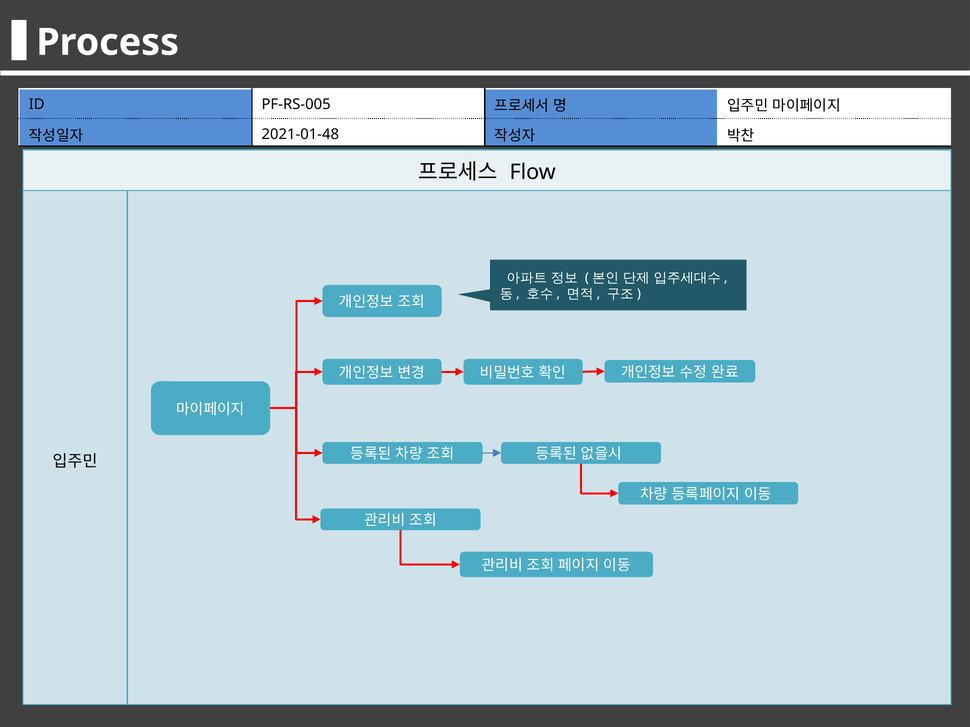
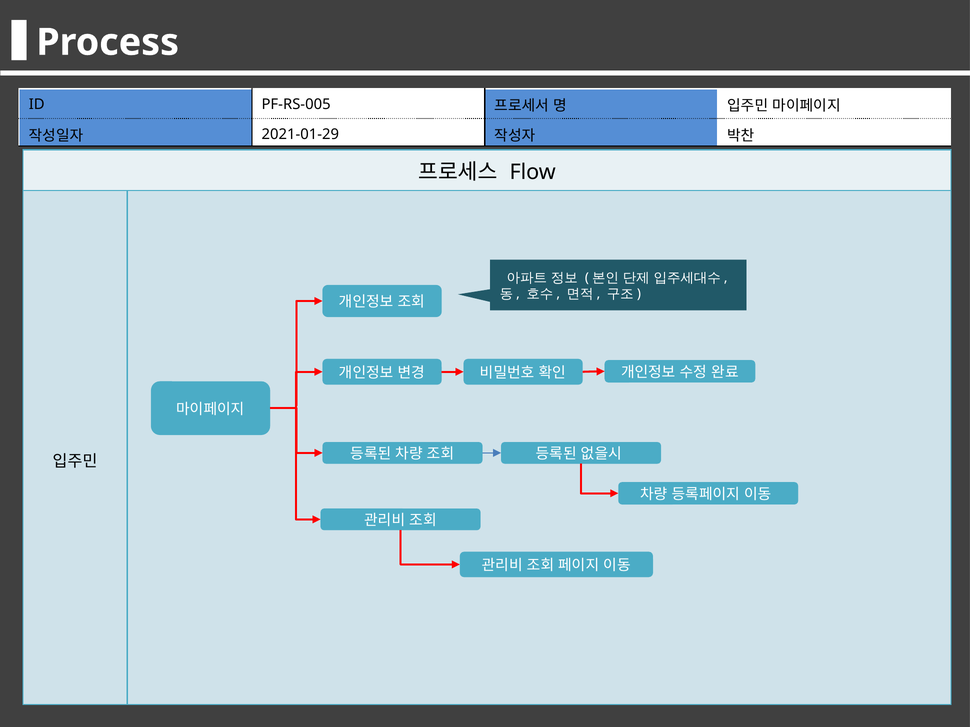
2021-01-48: 2021-01-48 -> 2021-01-29
